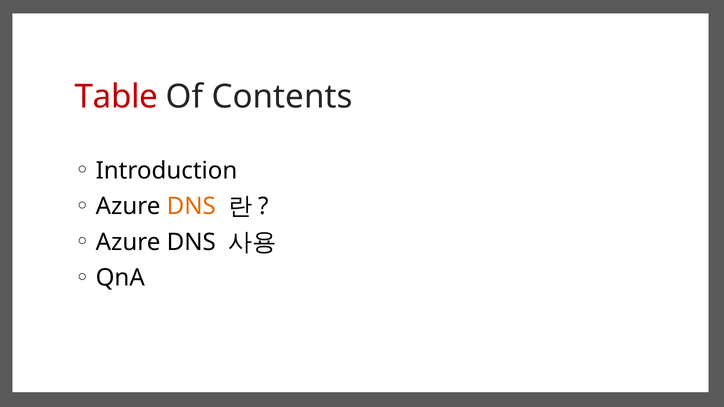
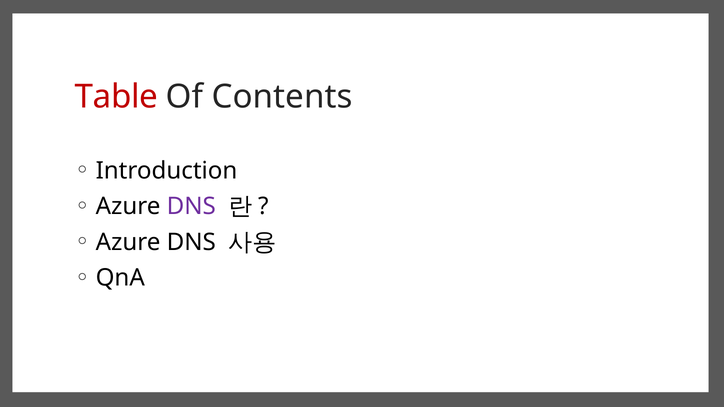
DNS at (191, 207) colour: orange -> purple
